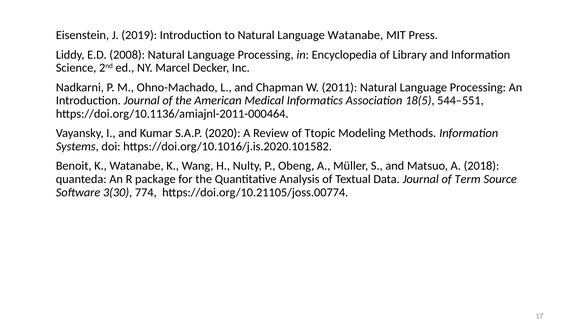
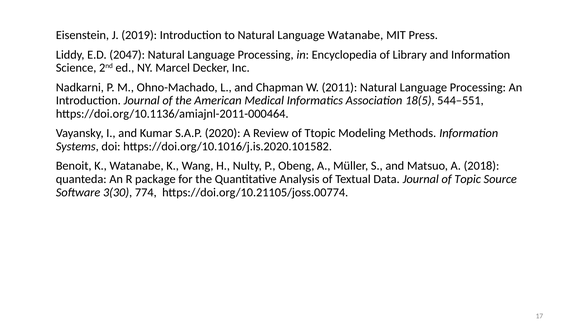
2008: 2008 -> 2047
Term: Term -> Topic
